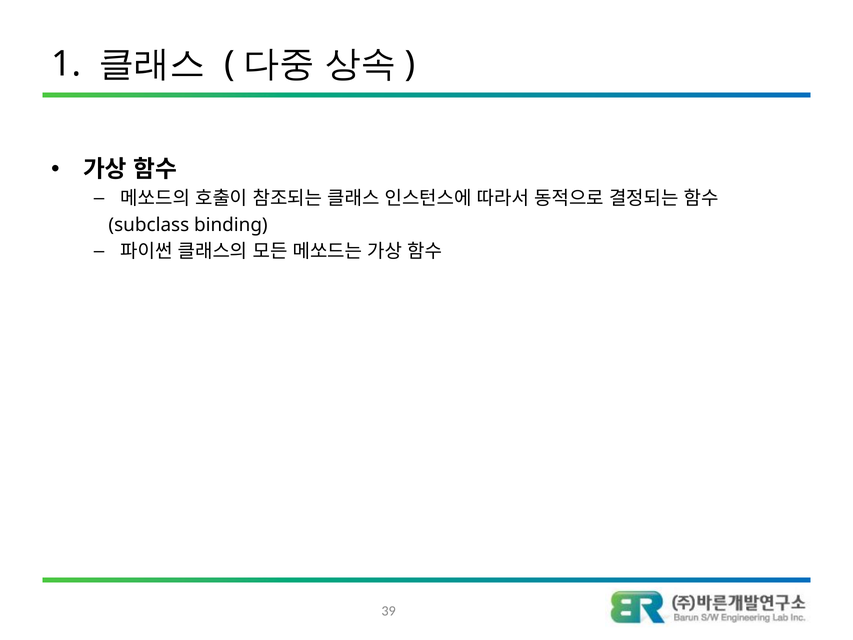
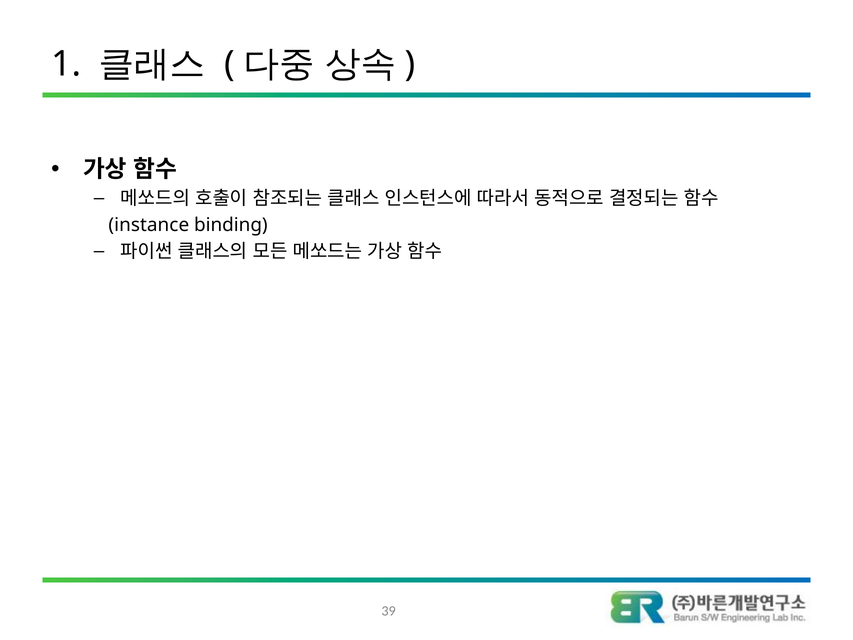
subclass: subclass -> instance
